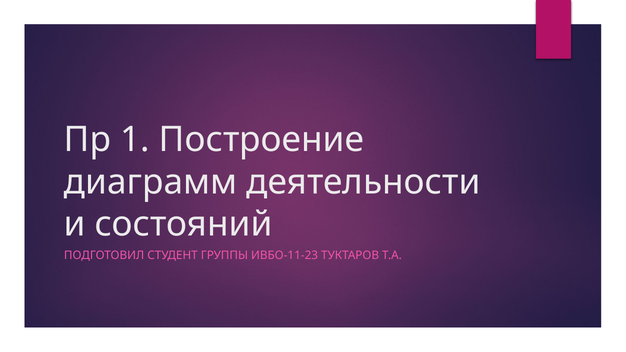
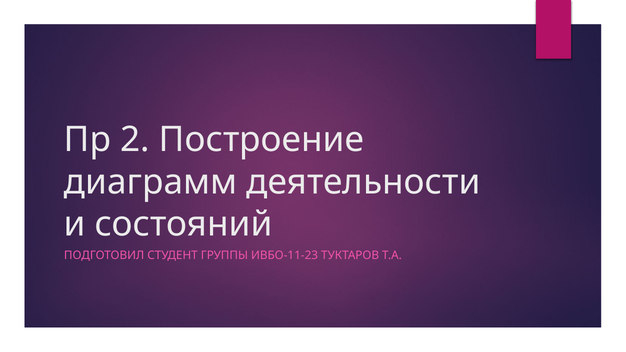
1: 1 -> 2
